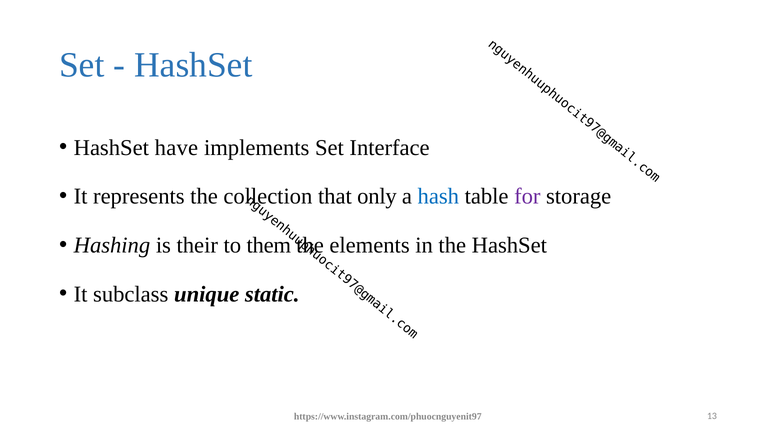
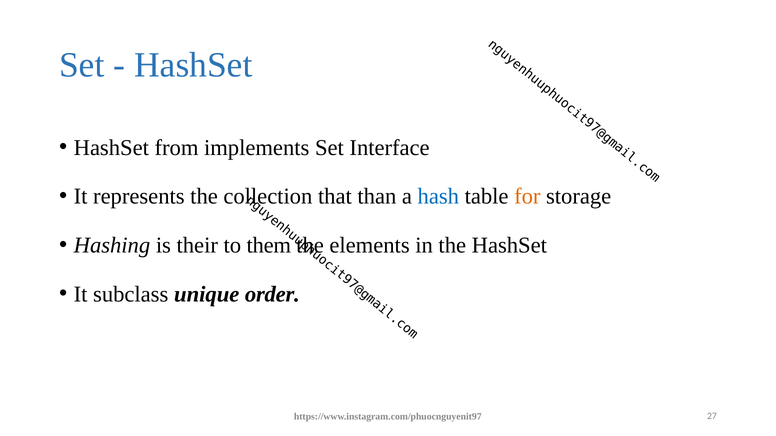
have: have -> from
only: only -> than
for colour: purple -> orange
static: static -> order
13: 13 -> 27
